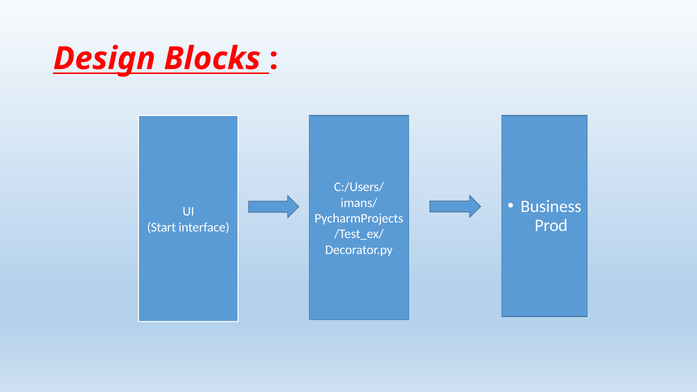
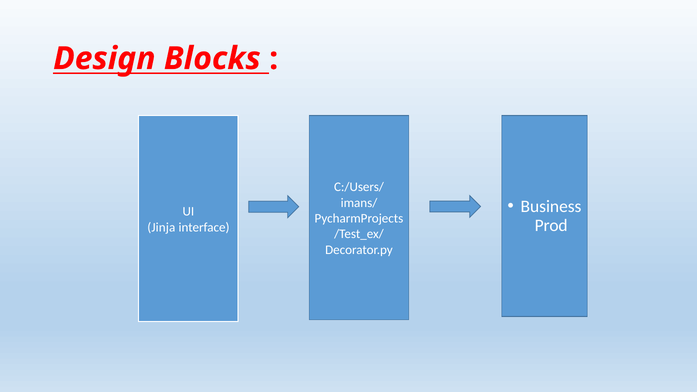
Start: Start -> Jinja
